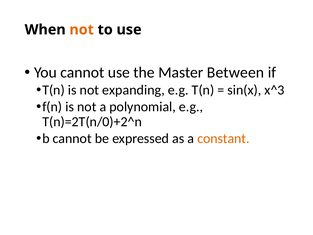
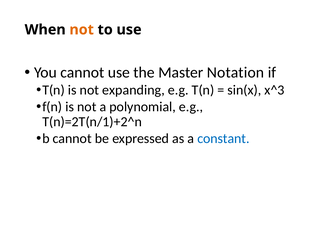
Between: Between -> Notation
T(n)=2T(n/0)+2^n: T(n)=2T(n/0)+2^n -> T(n)=2T(n/1)+2^n
constant colour: orange -> blue
